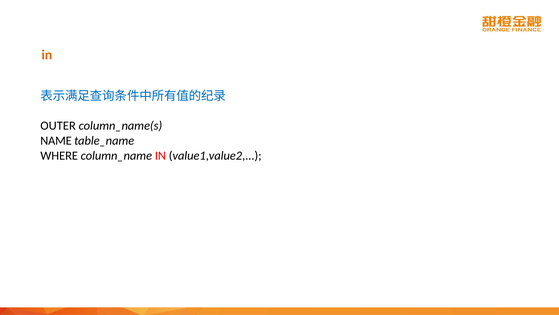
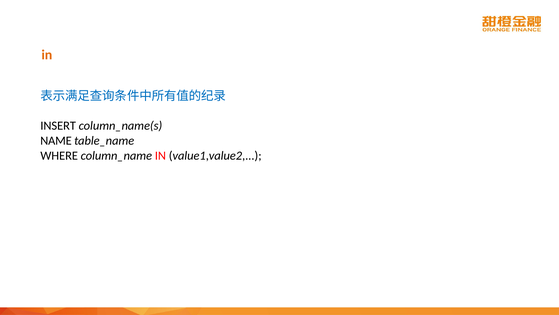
OUTER: OUTER -> INSERT
